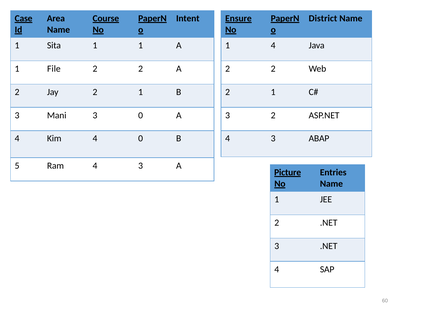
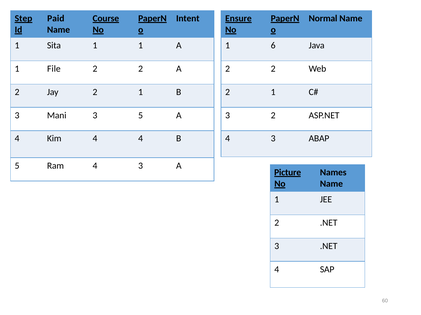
Case: Case -> Step
Area: Area -> Paid
District: District -> Normal
1 4: 4 -> 6
3 0: 0 -> 5
4 0: 0 -> 4
Entries: Entries -> Names
